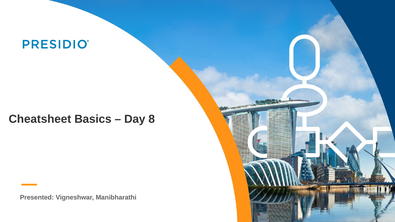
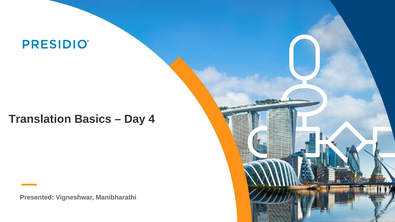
Cheatsheet: Cheatsheet -> Translation
8: 8 -> 4
